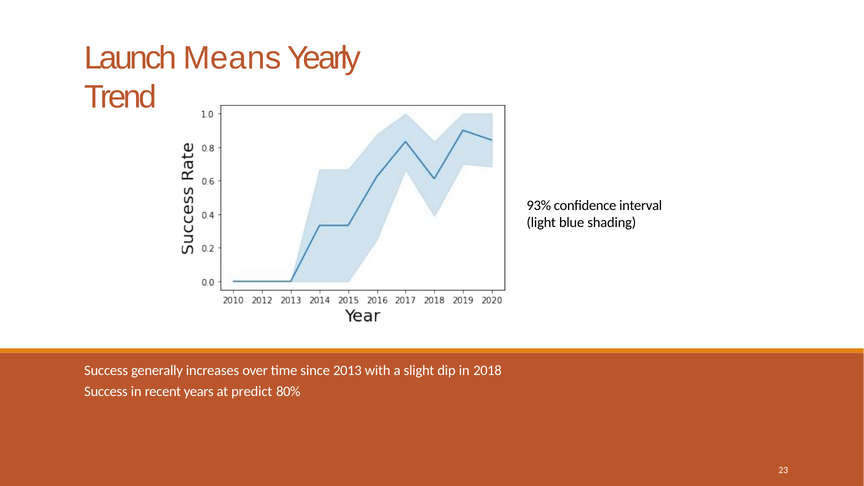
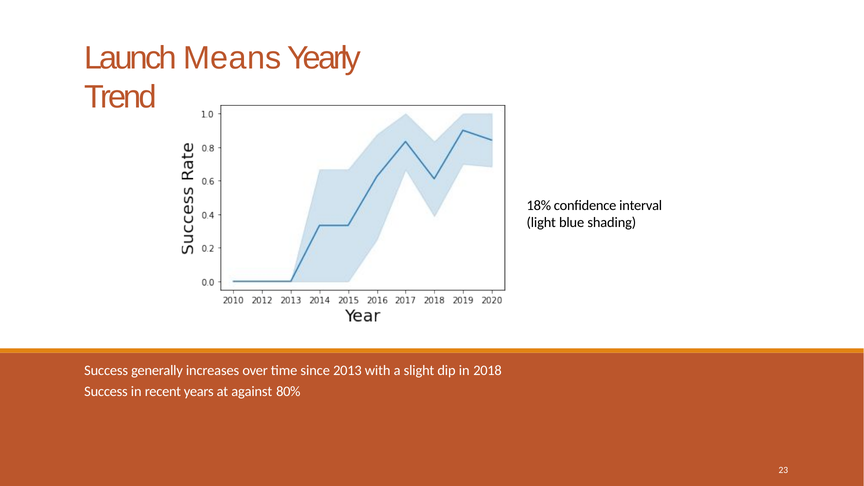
93%: 93% -> 18%
predict: predict -> against
